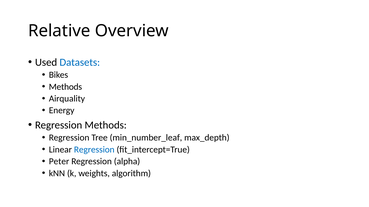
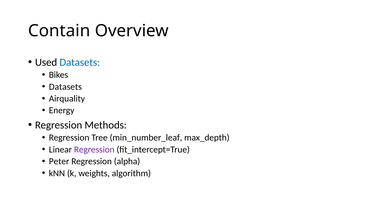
Relative: Relative -> Contain
Methods at (65, 87): Methods -> Datasets
Regression at (94, 150) colour: blue -> purple
